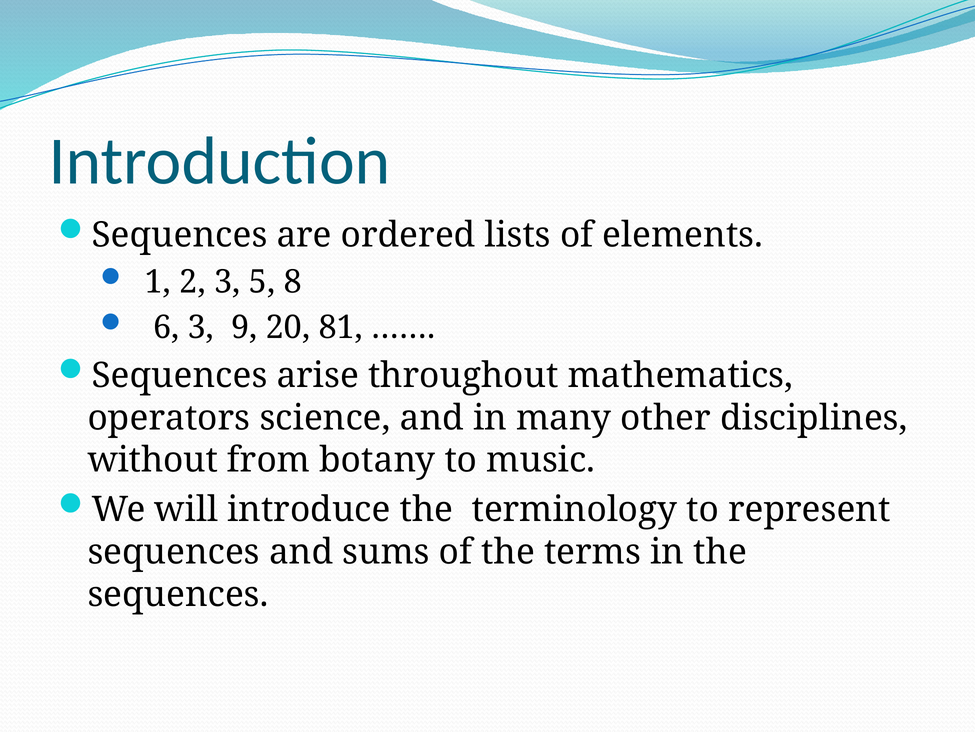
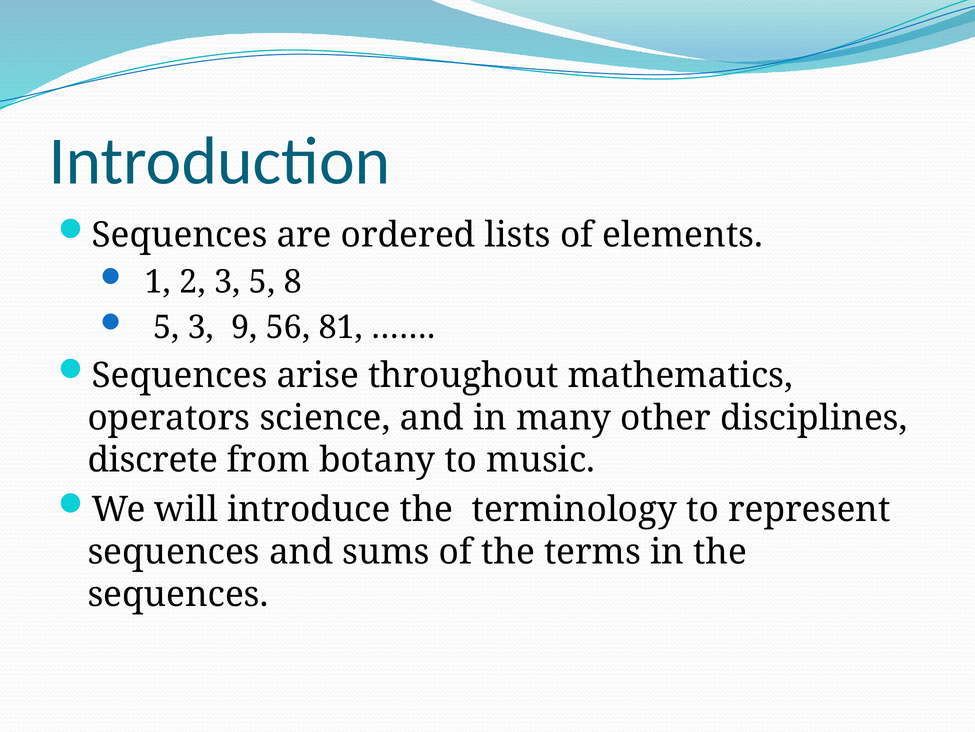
6 at (166, 327): 6 -> 5
20: 20 -> 56
without: without -> discrete
